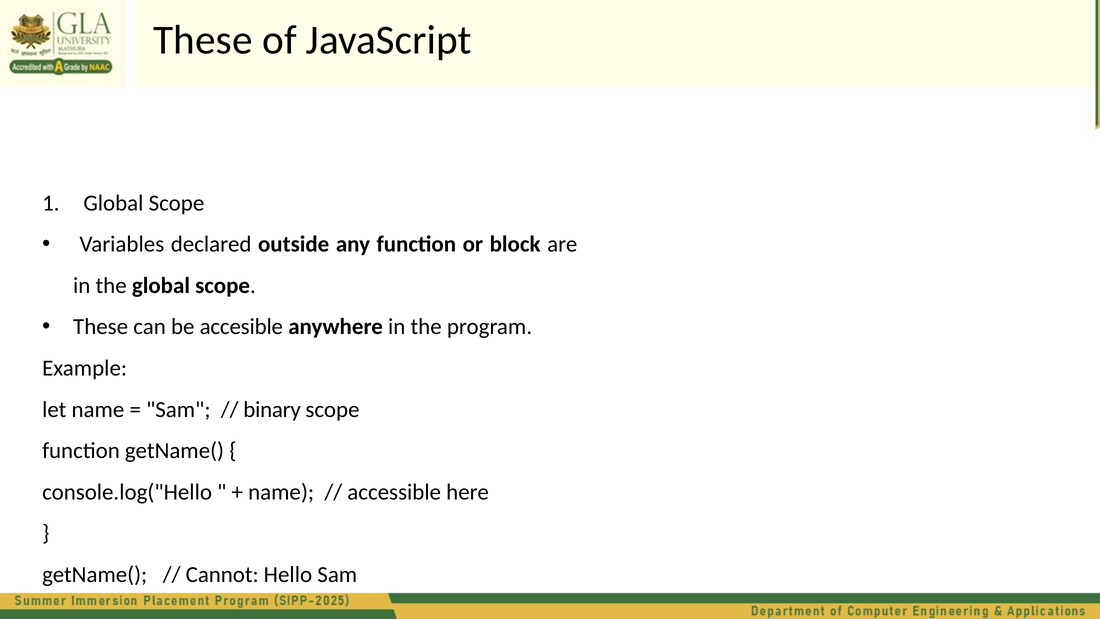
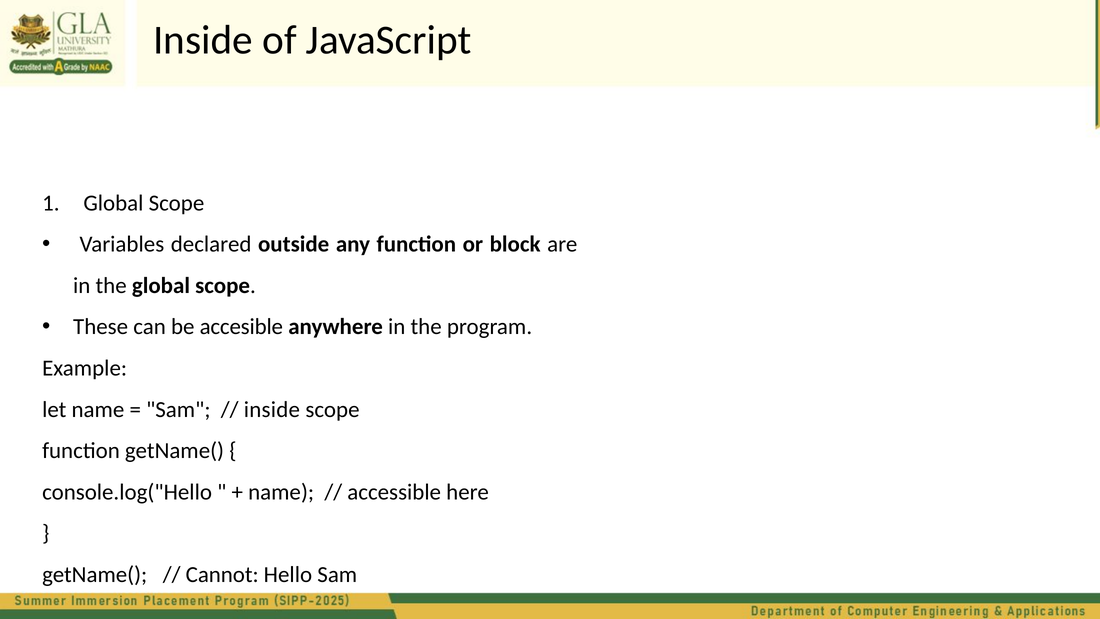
These at (203, 40): These -> Inside
binary at (272, 409): binary -> inside
